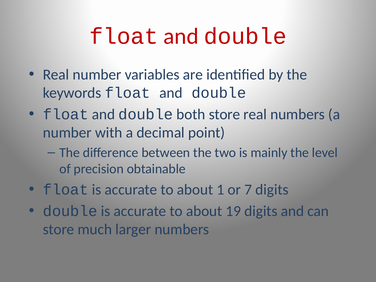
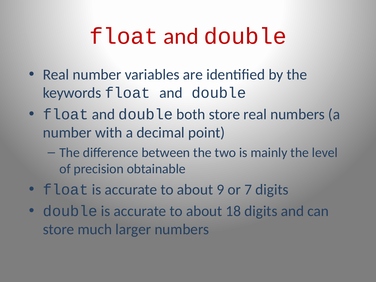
1: 1 -> 9
19: 19 -> 18
